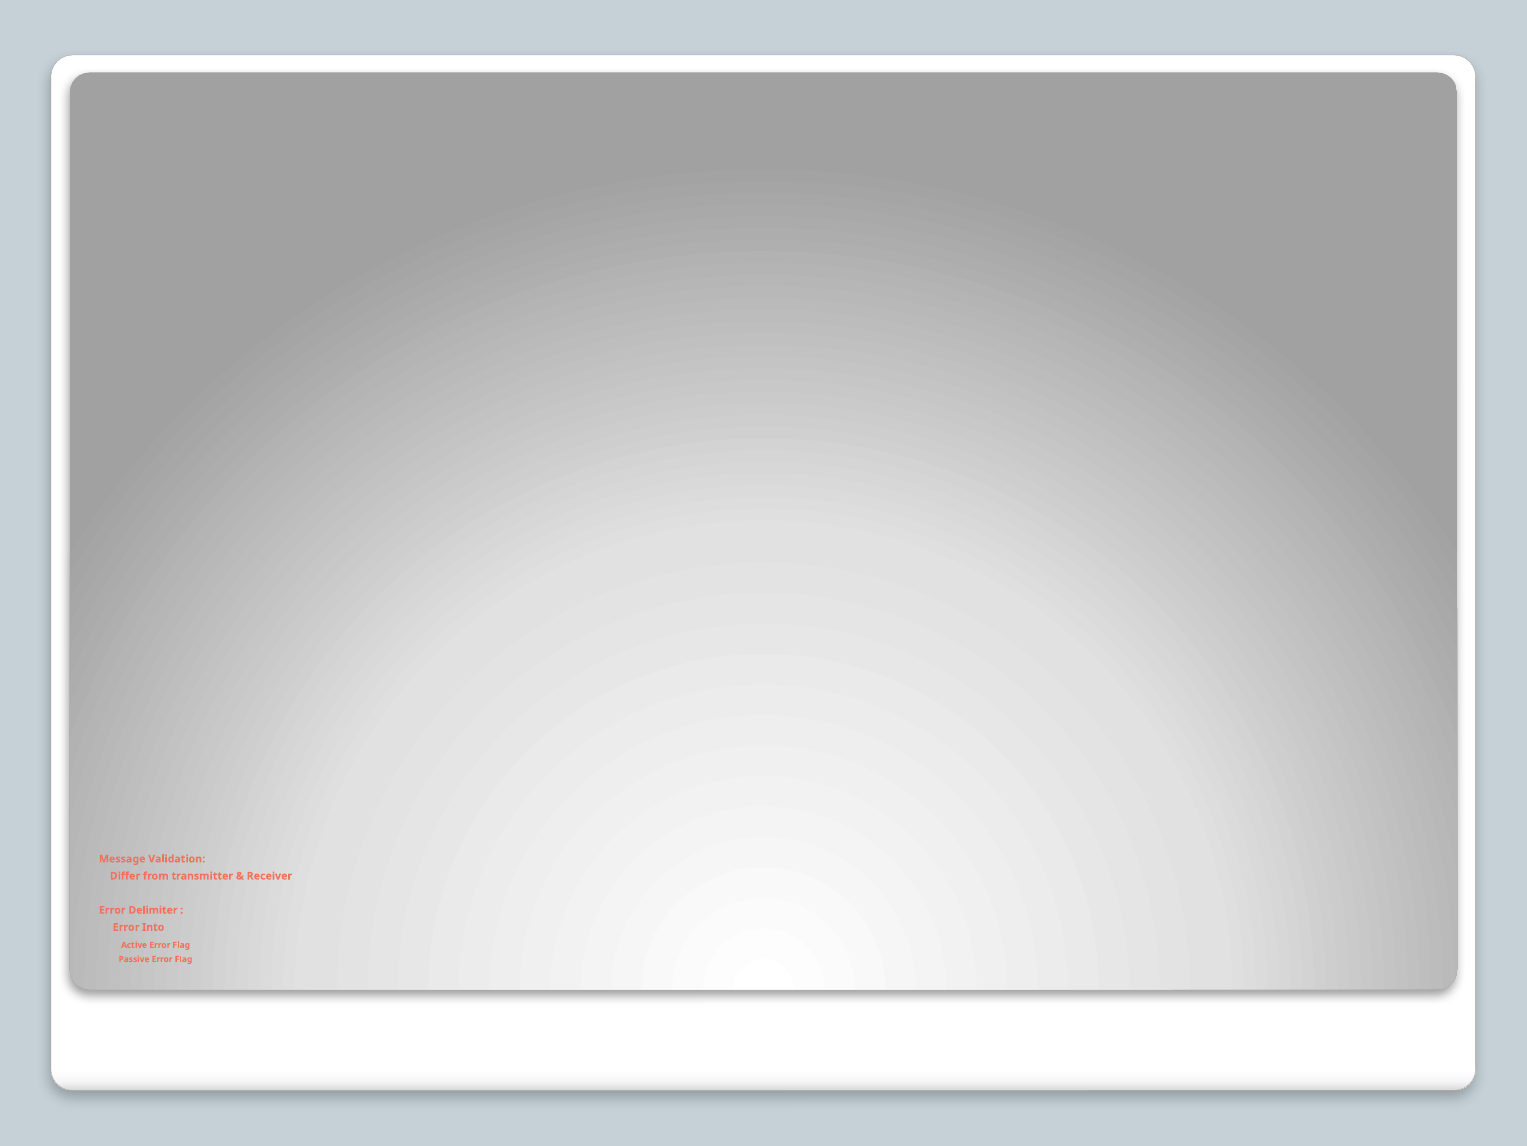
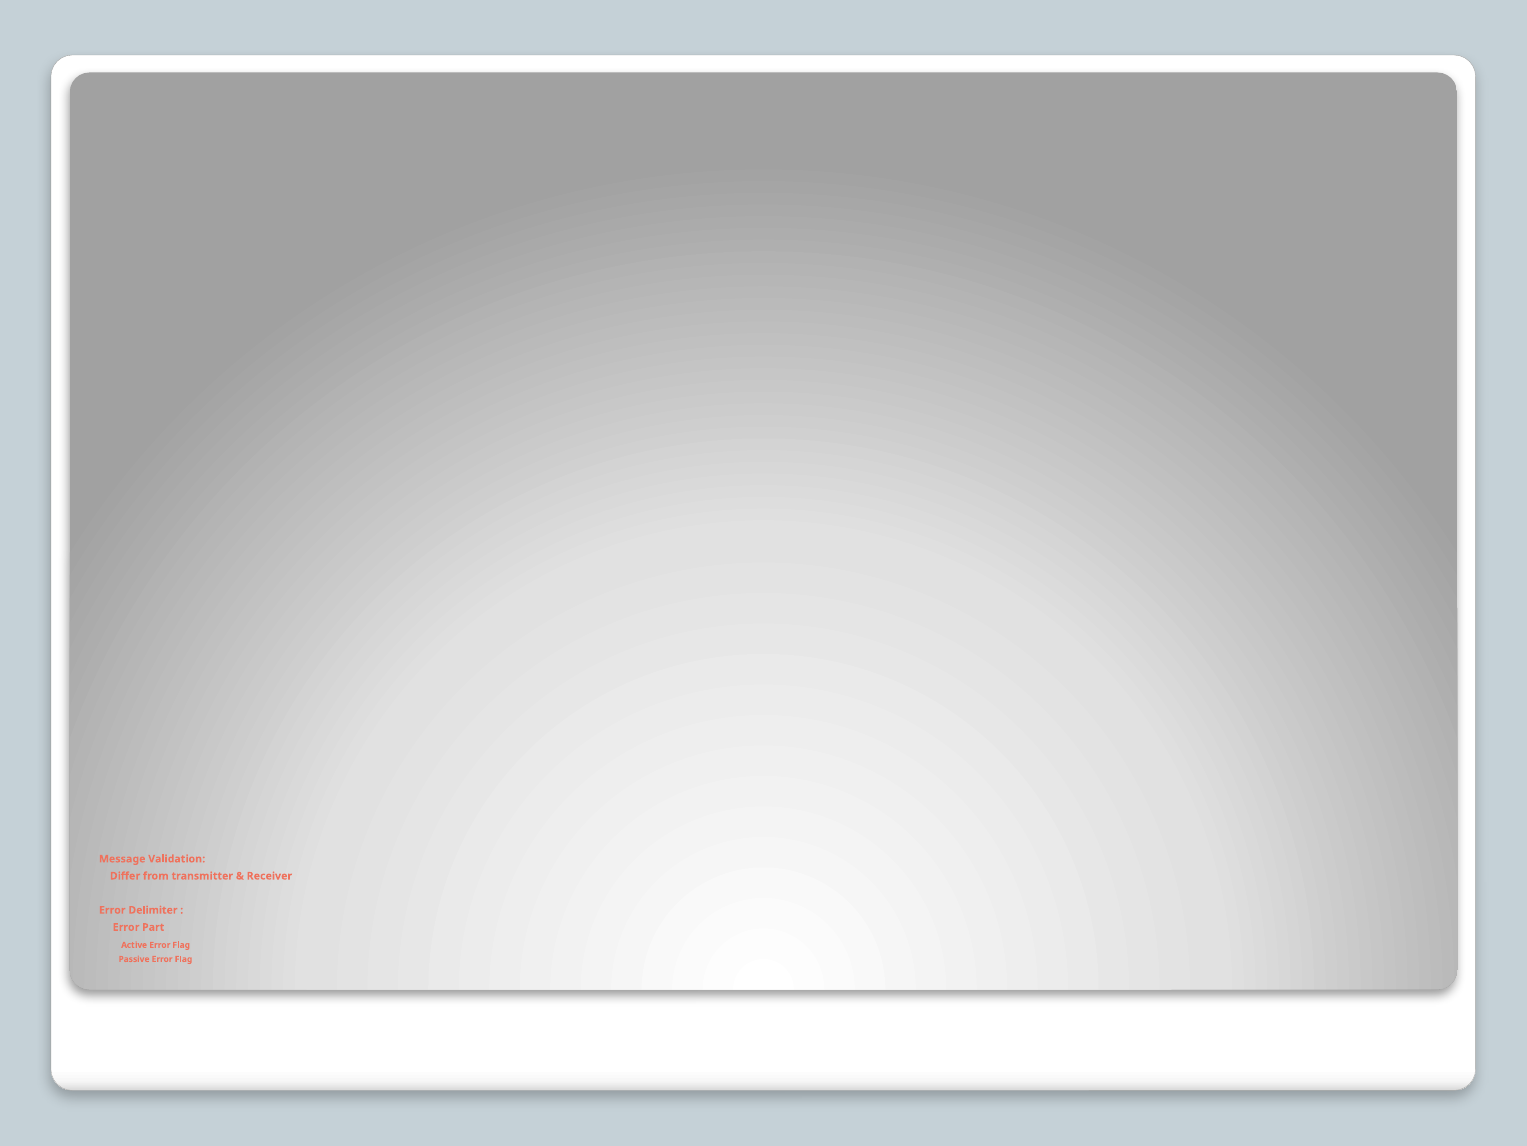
Into: Into -> Part
